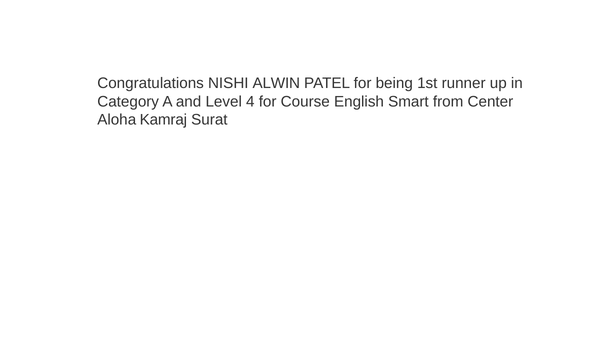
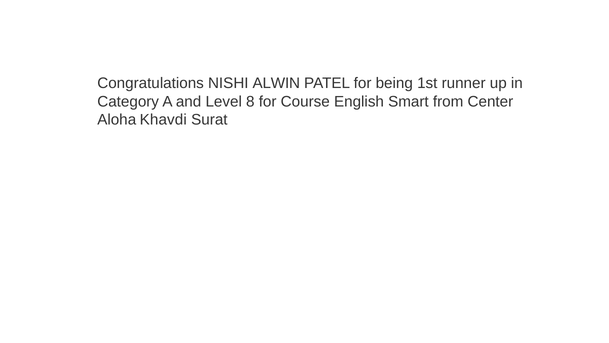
4: 4 -> 8
Kamraj: Kamraj -> Khavdi
